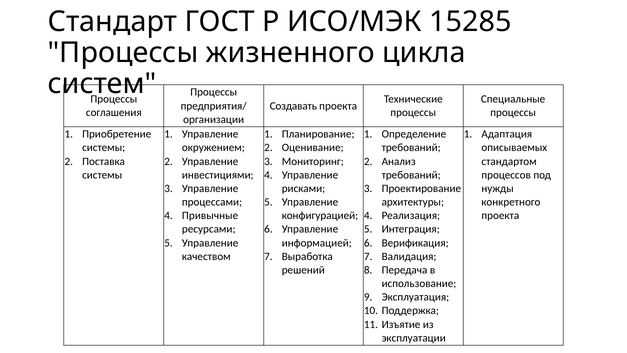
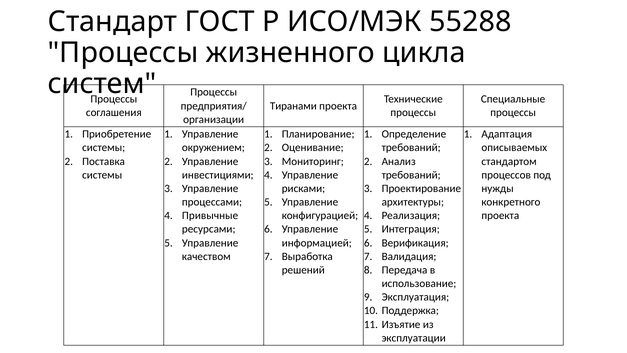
15285: 15285 -> 55288
Создавать: Создавать -> Тиранами
